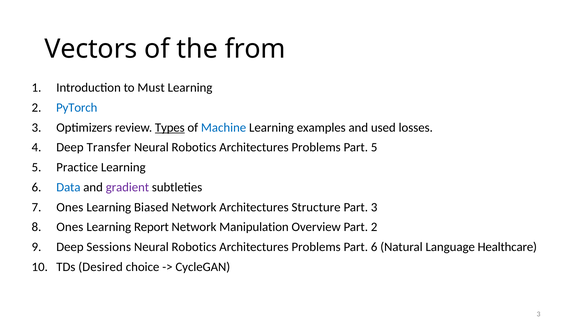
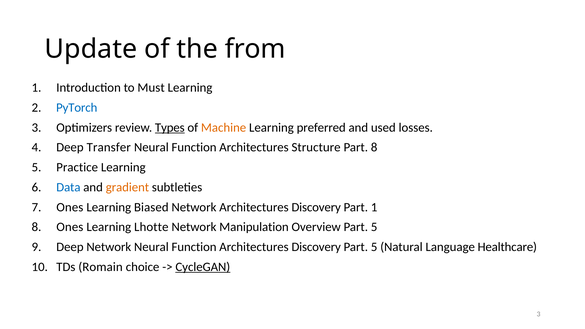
Vectors: Vectors -> Update
Machine colour: blue -> orange
examples: examples -> preferred
Robotics at (194, 147): Robotics -> Function
Problems at (316, 147): Problems -> Structure
Part 5: 5 -> 8
gradient colour: purple -> orange
Network Architectures Structure: Structure -> Discovery
Part 3: 3 -> 1
Report: Report -> Lhotte
Overview Part 2: 2 -> 5
Deep Sessions: Sessions -> Network
Robotics at (194, 247): Robotics -> Function
Problems at (316, 247): Problems -> Discovery
6 at (374, 247): 6 -> 5
Desired: Desired -> Romain
CycleGAN underline: none -> present
